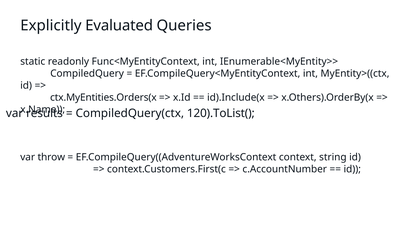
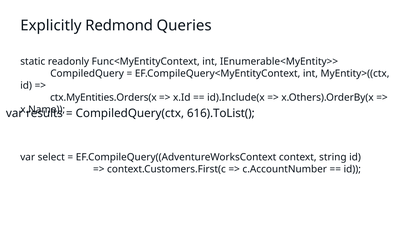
Evaluated: Evaluated -> Redmond
120).ToList(: 120).ToList( -> 616).ToList(
throw: throw -> select
